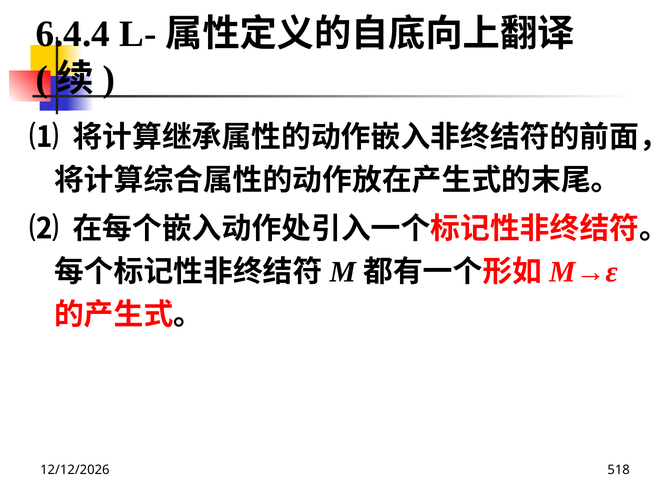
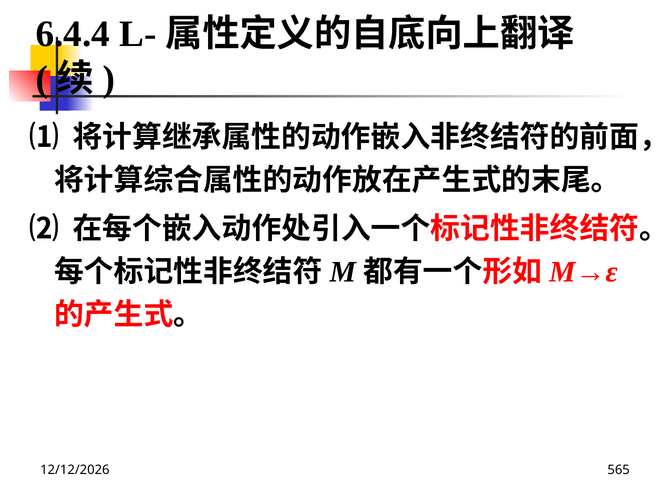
518: 518 -> 565
